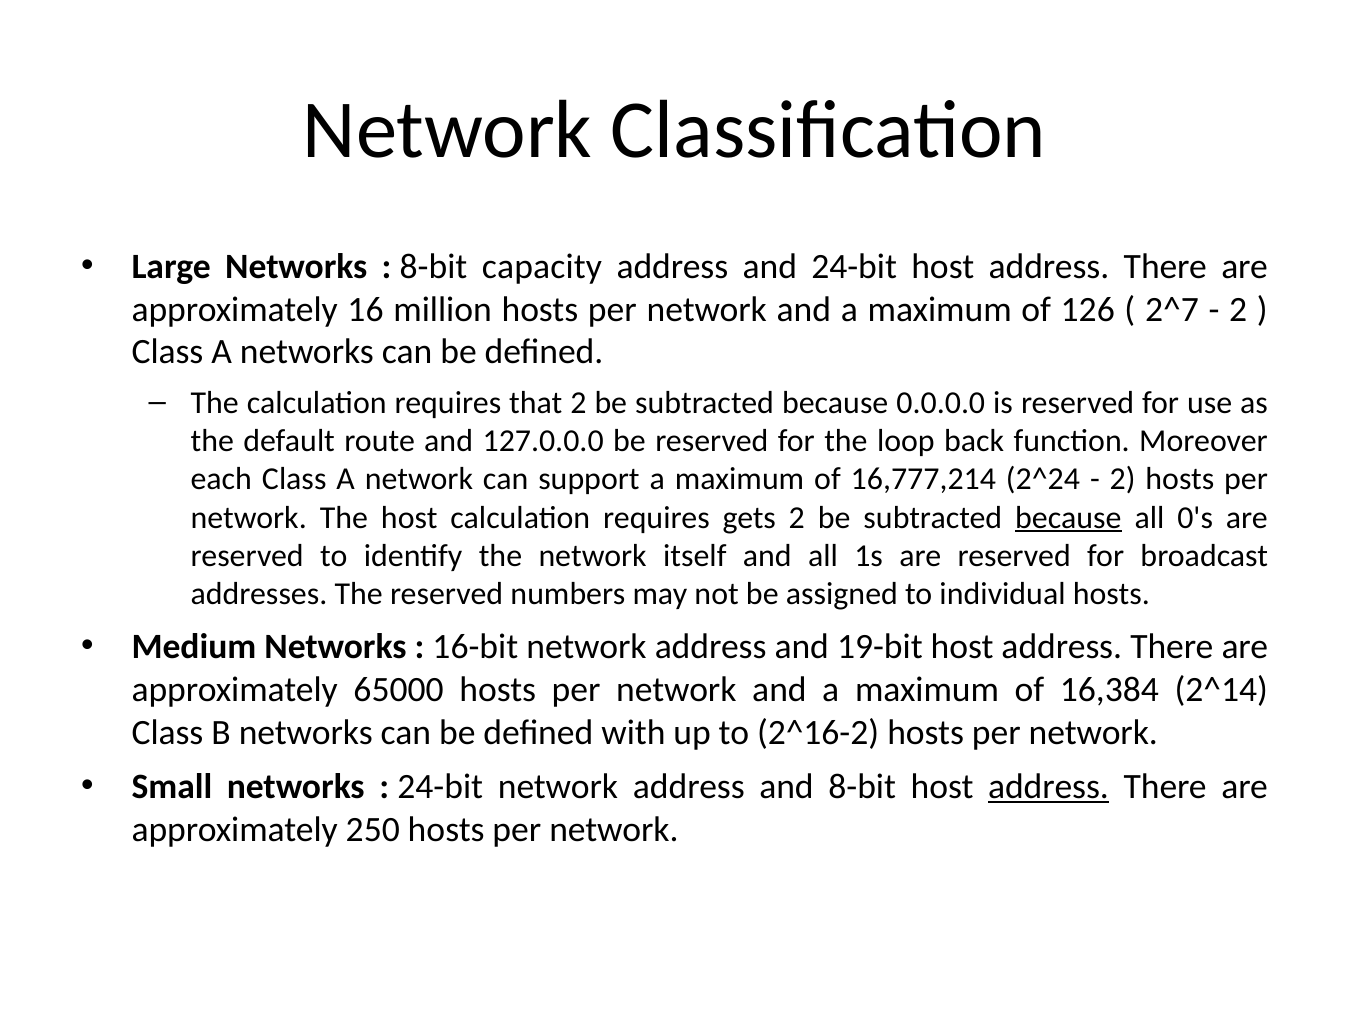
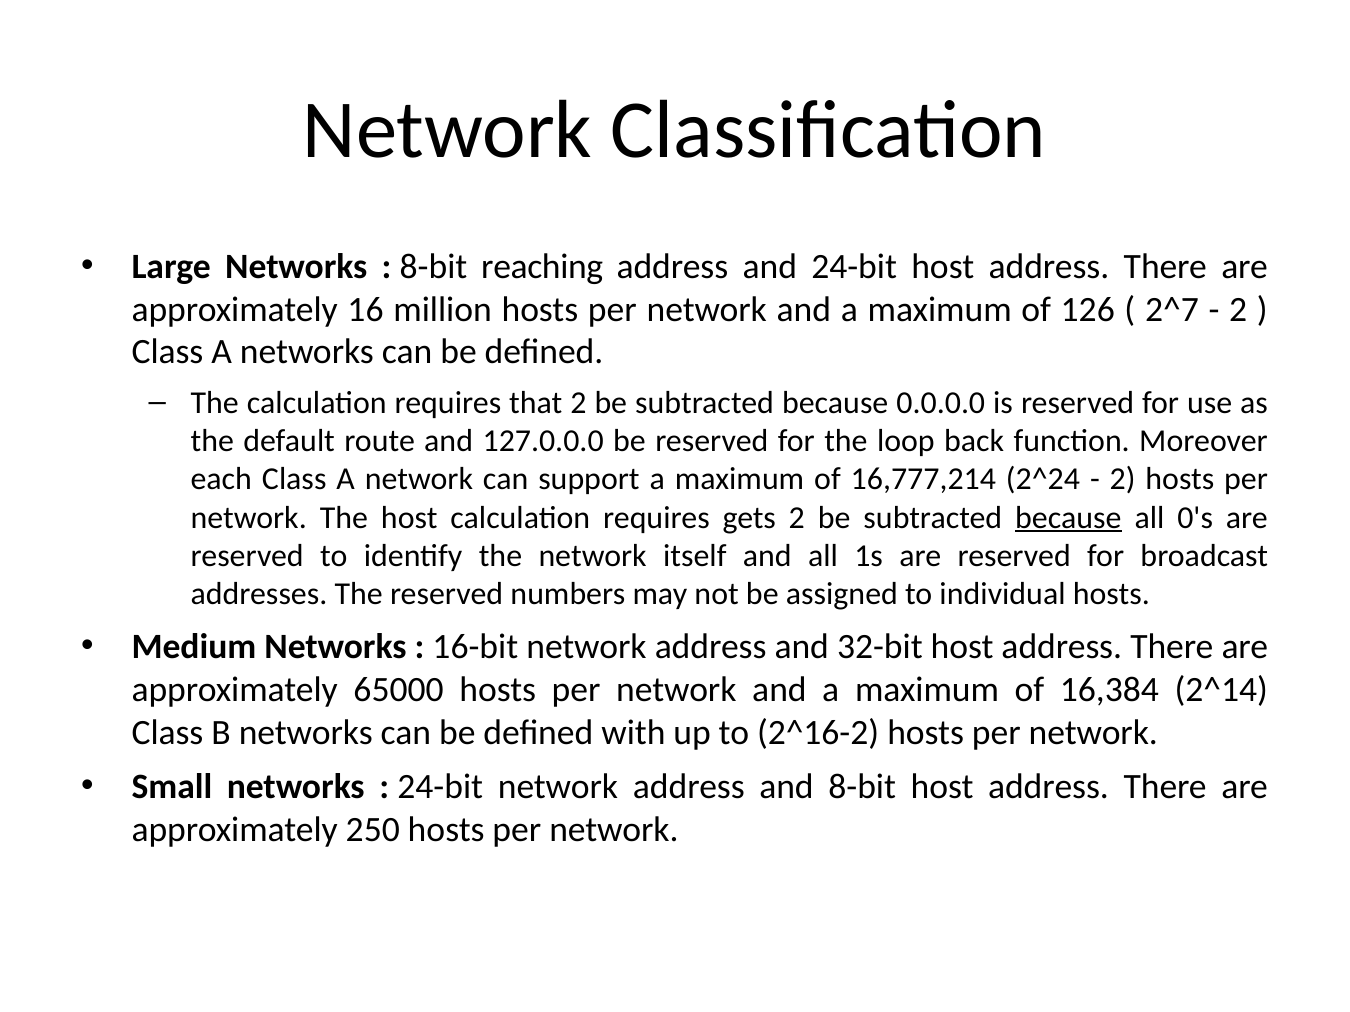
capacity: capacity -> reaching
19-bit: 19-bit -> 32-bit
address at (1049, 787) underline: present -> none
